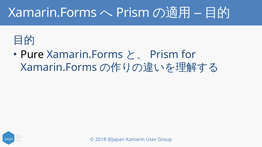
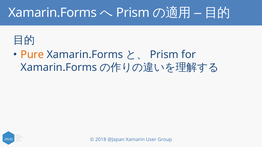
Pure colour: black -> orange
